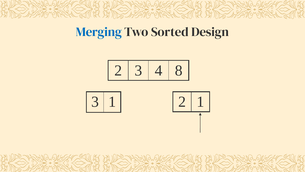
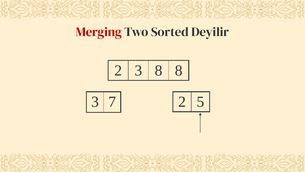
Merging colour: blue -> red
Design: Design -> Deyilir
3 4: 4 -> 8
3 1: 1 -> 7
2 1: 1 -> 5
